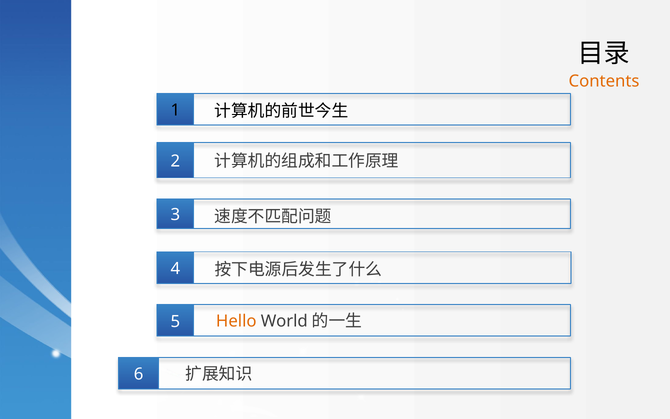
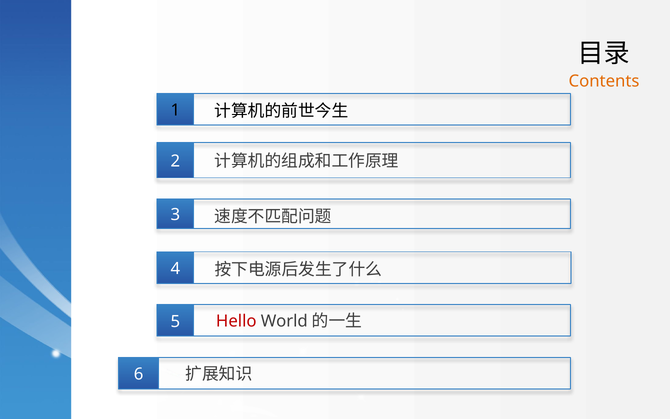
Hello colour: orange -> red
